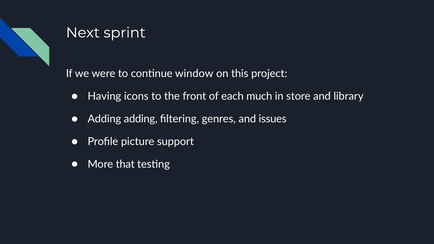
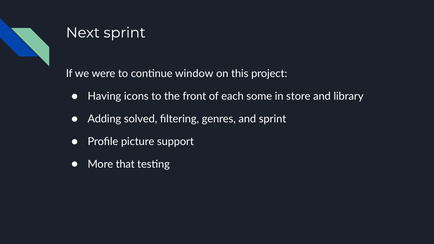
much: much -> some
Adding adding: adding -> solved
and issues: issues -> sprint
